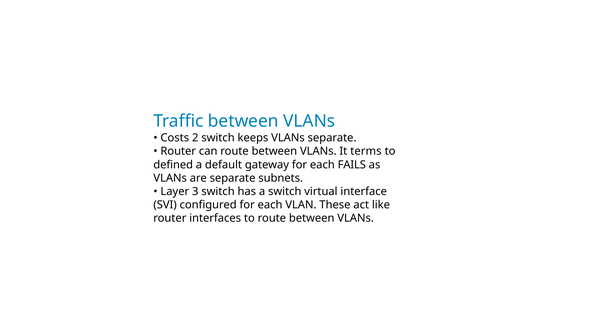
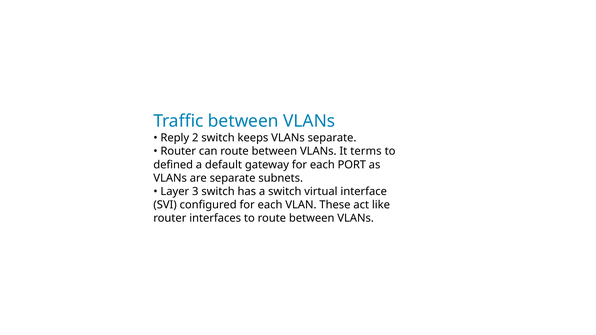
Costs: Costs -> Reply
FAILS: FAILS -> PORT
